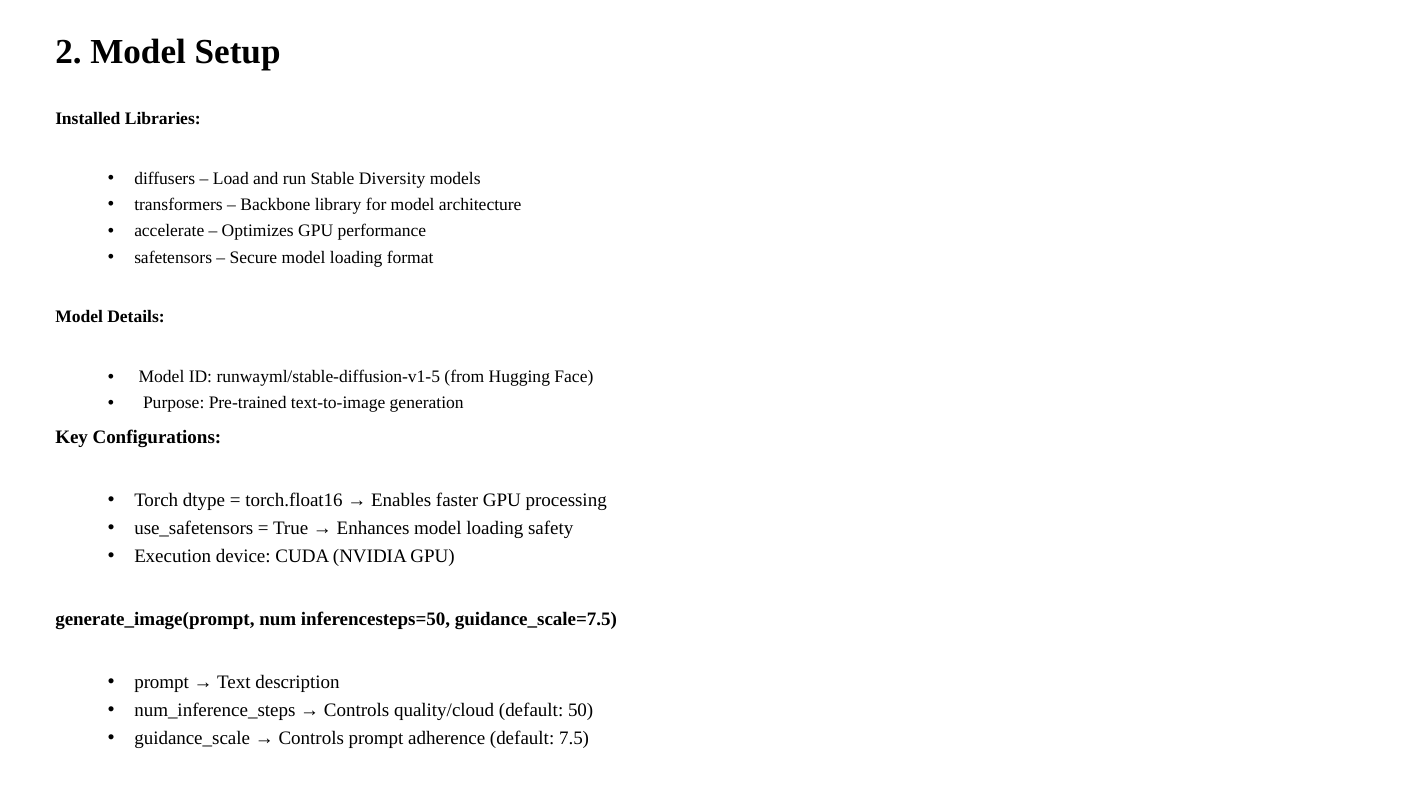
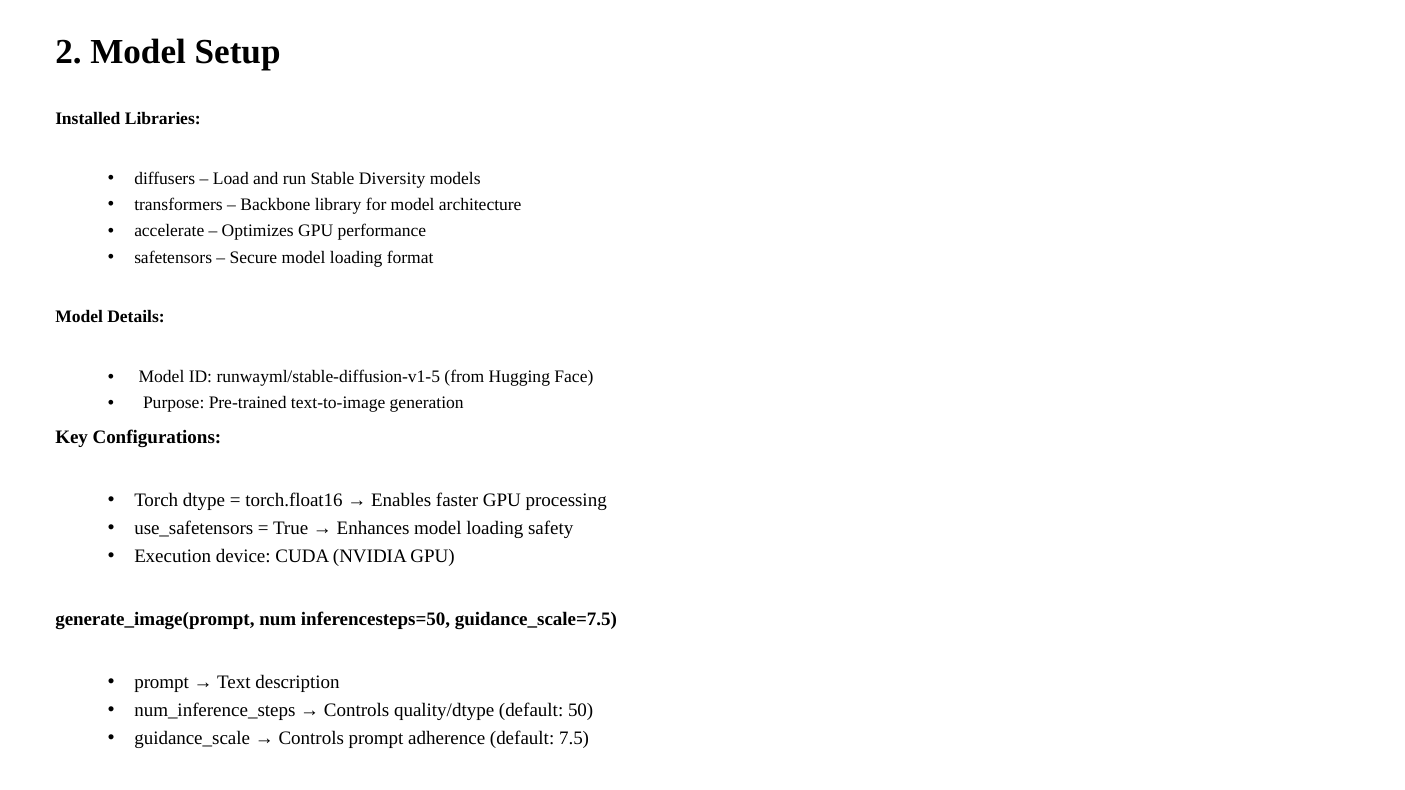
quality/cloud: quality/cloud -> quality/dtype
